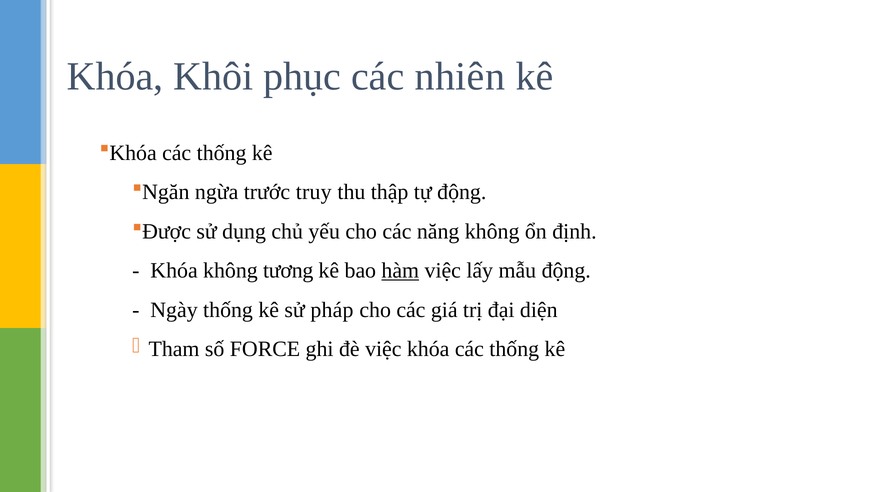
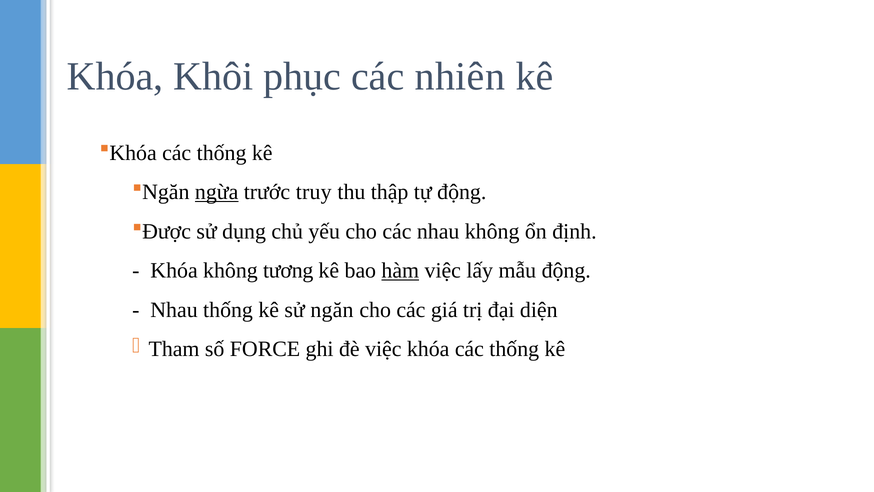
ngừa underline: none -> present
các năng: năng -> nhau
Ngày at (174, 310): Ngày -> Nhau
pháp: pháp -> ngăn
